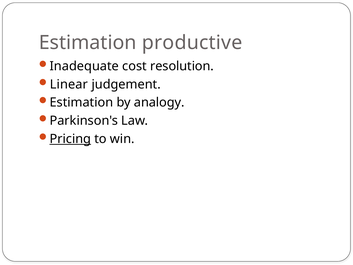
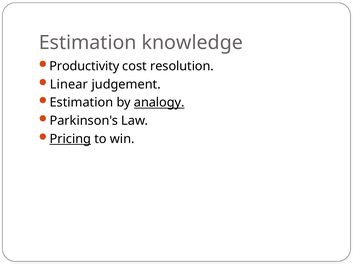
productive: productive -> knowledge
Inadequate: Inadequate -> Productivity
analogy underline: none -> present
